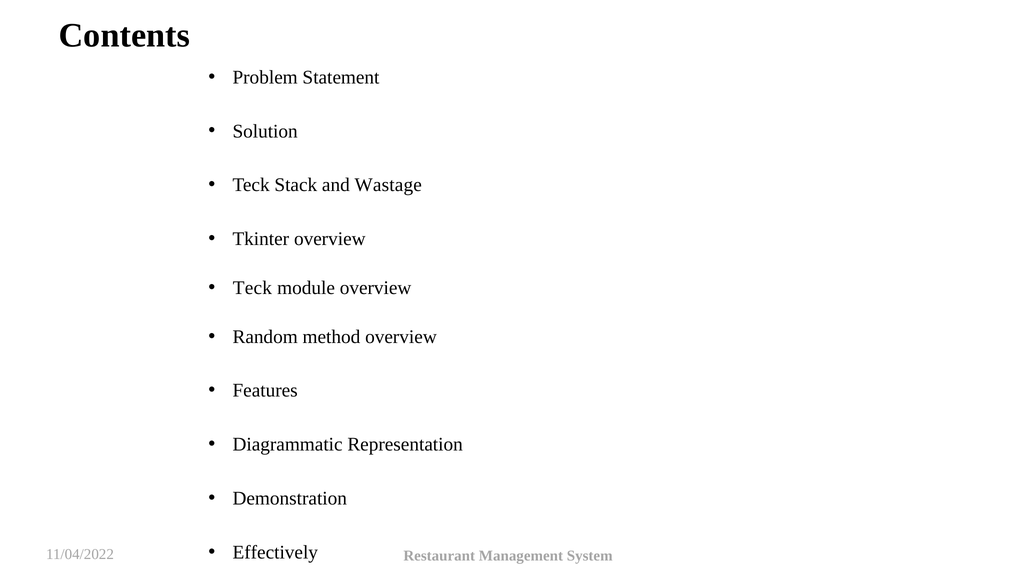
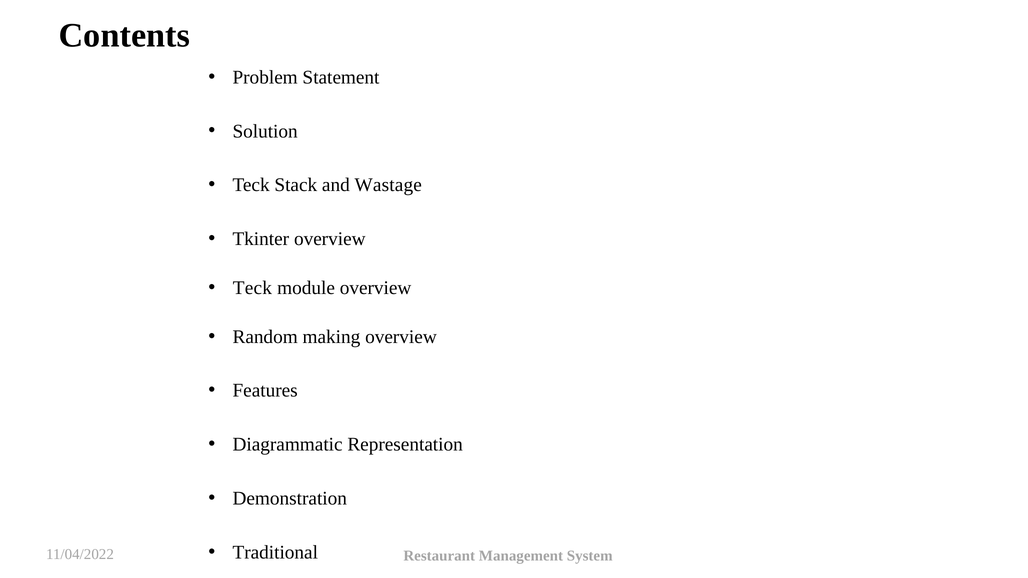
method: method -> making
Effectively: Effectively -> Traditional
